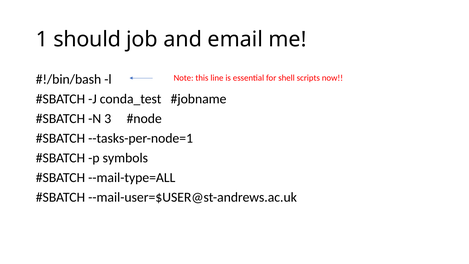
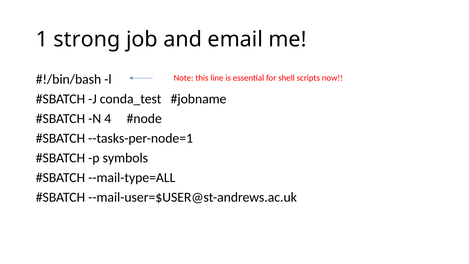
should: should -> strong
3: 3 -> 4
